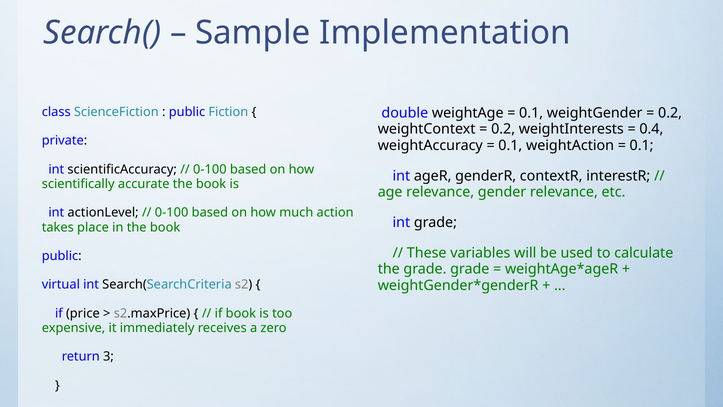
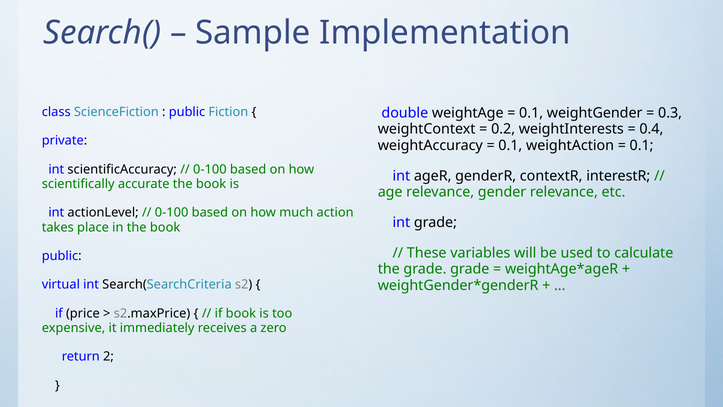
0.2 at (670, 113): 0.2 -> 0.3
3: 3 -> 2
